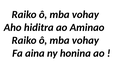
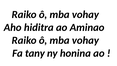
aina: aina -> tany
